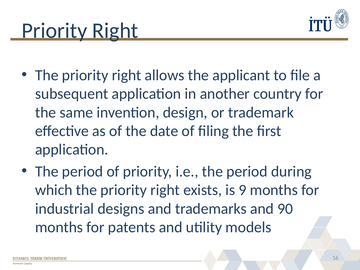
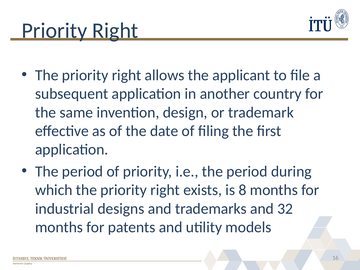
9: 9 -> 8
90: 90 -> 32
